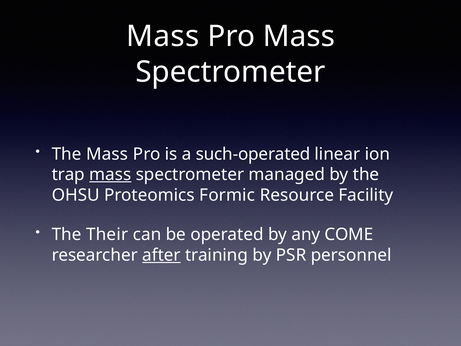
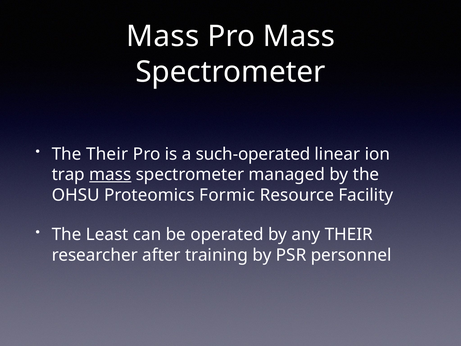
The Mass: Mass -> Their
Their: Their -> Least
any COME: COME -> THEIR
after underline: present -> none
